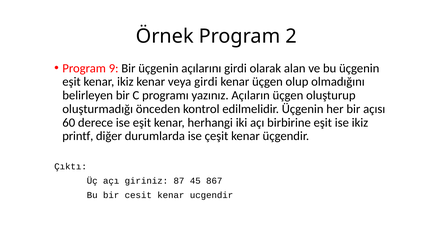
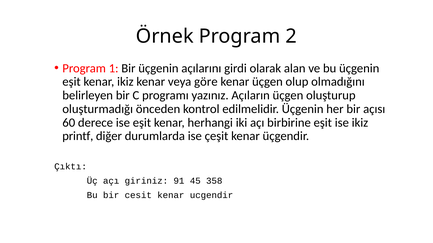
9: 9 -> 1
veya girdi: girdi -> göre
87: 87 -> 91
867: 867 -> 358
